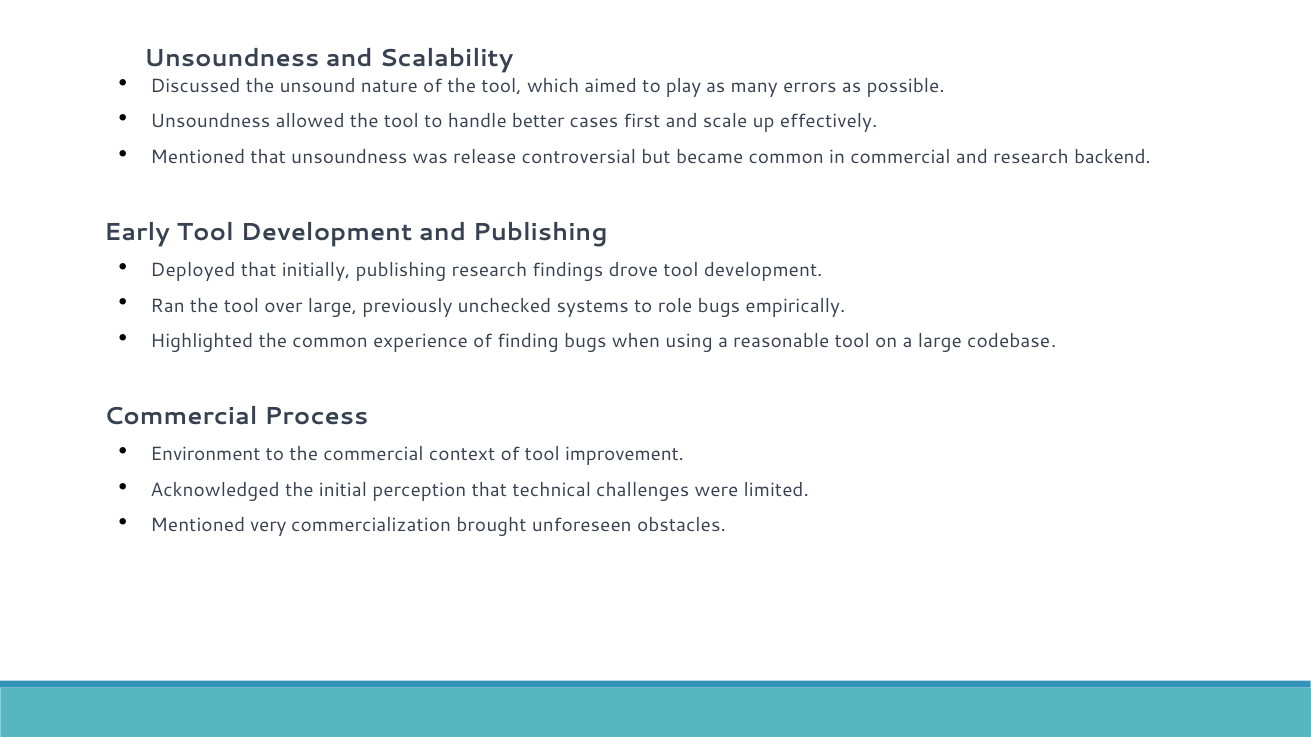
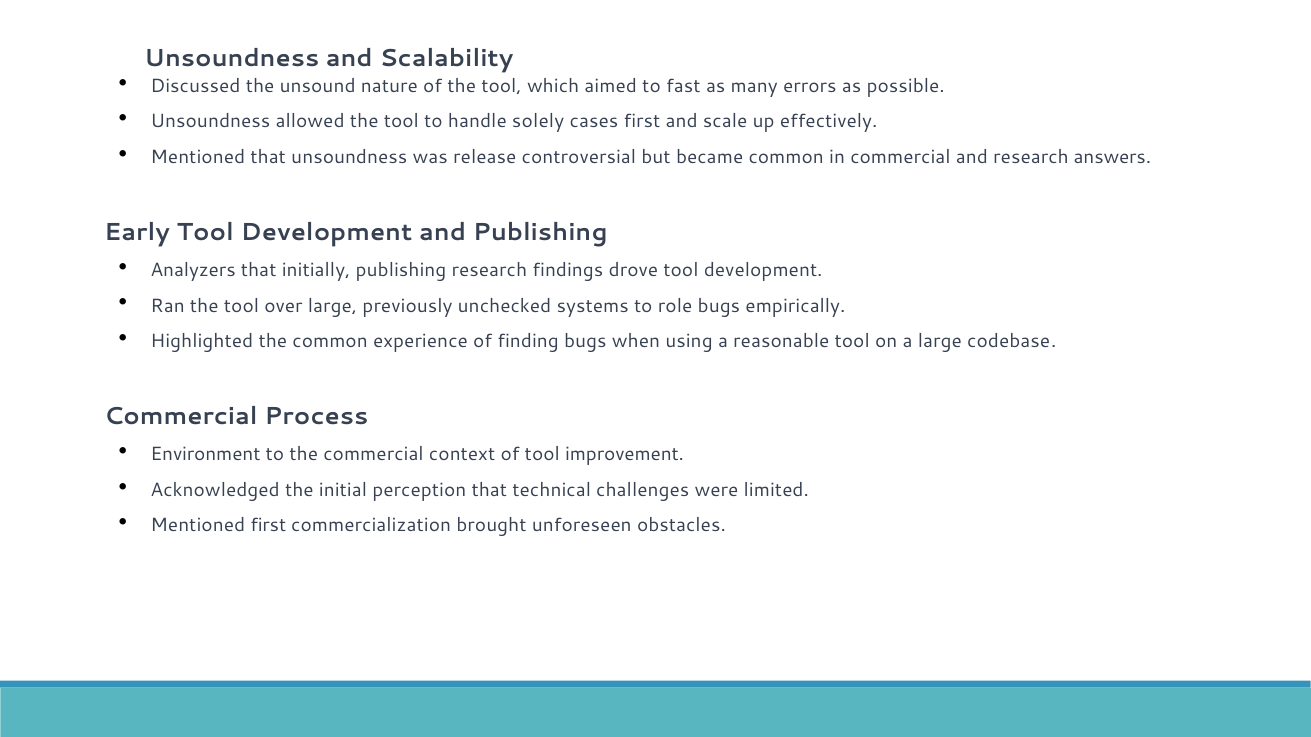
play: play -> fast
better: better -> solely
backend: backend -> answers
Deployed: Deployed -> Analyzers
Mentioned very: very -> first
